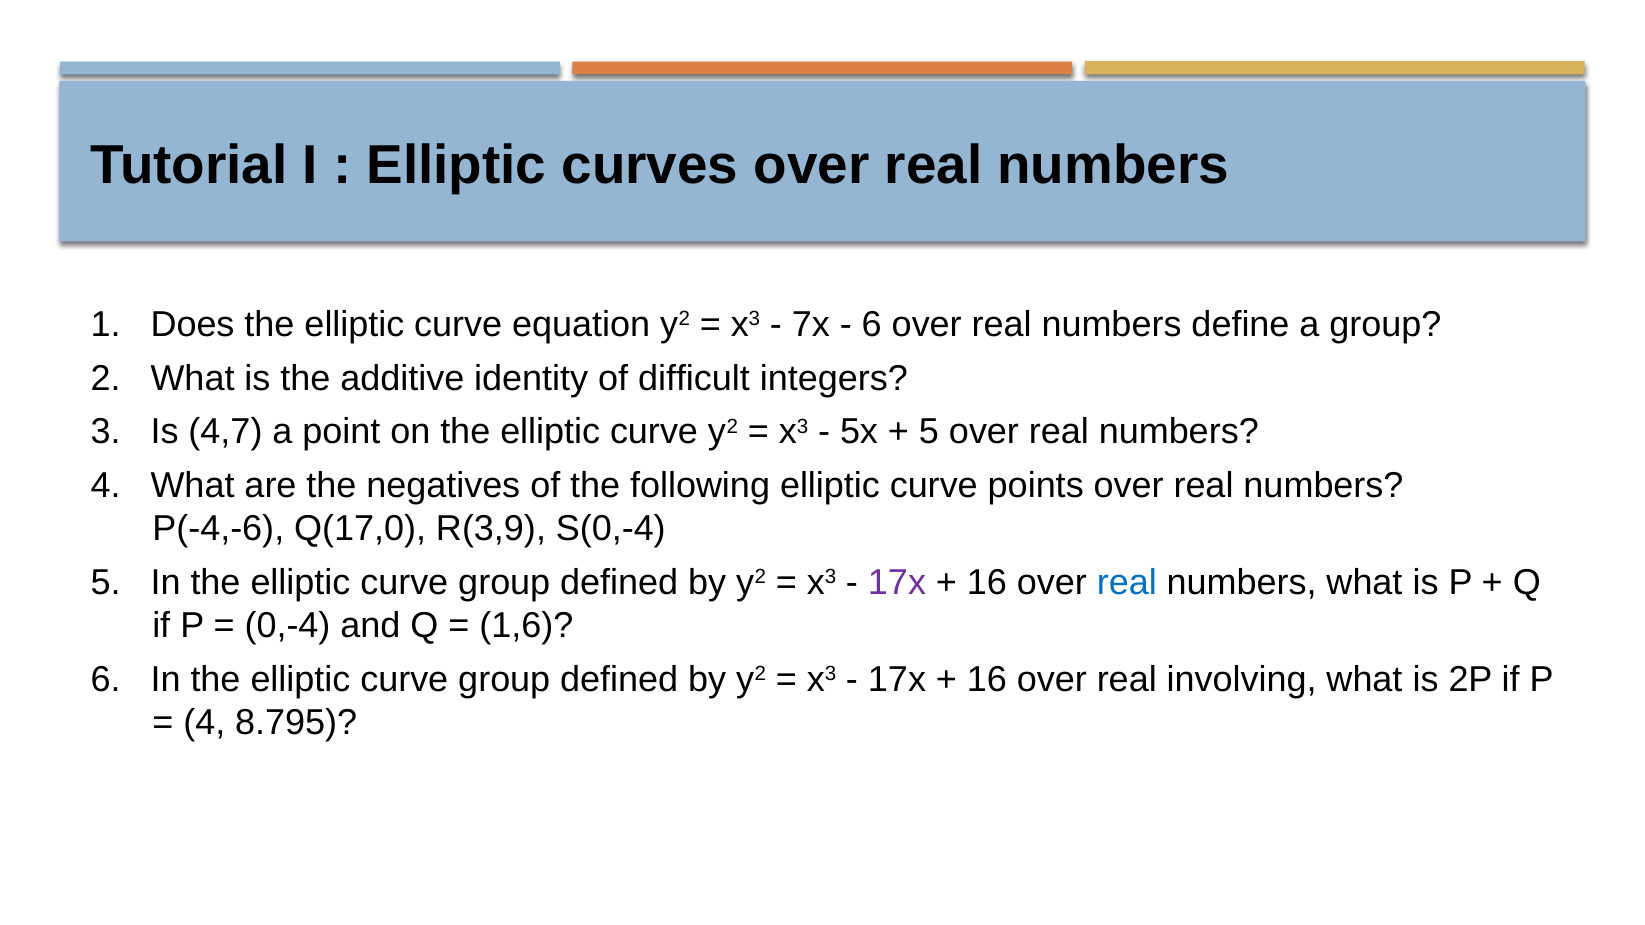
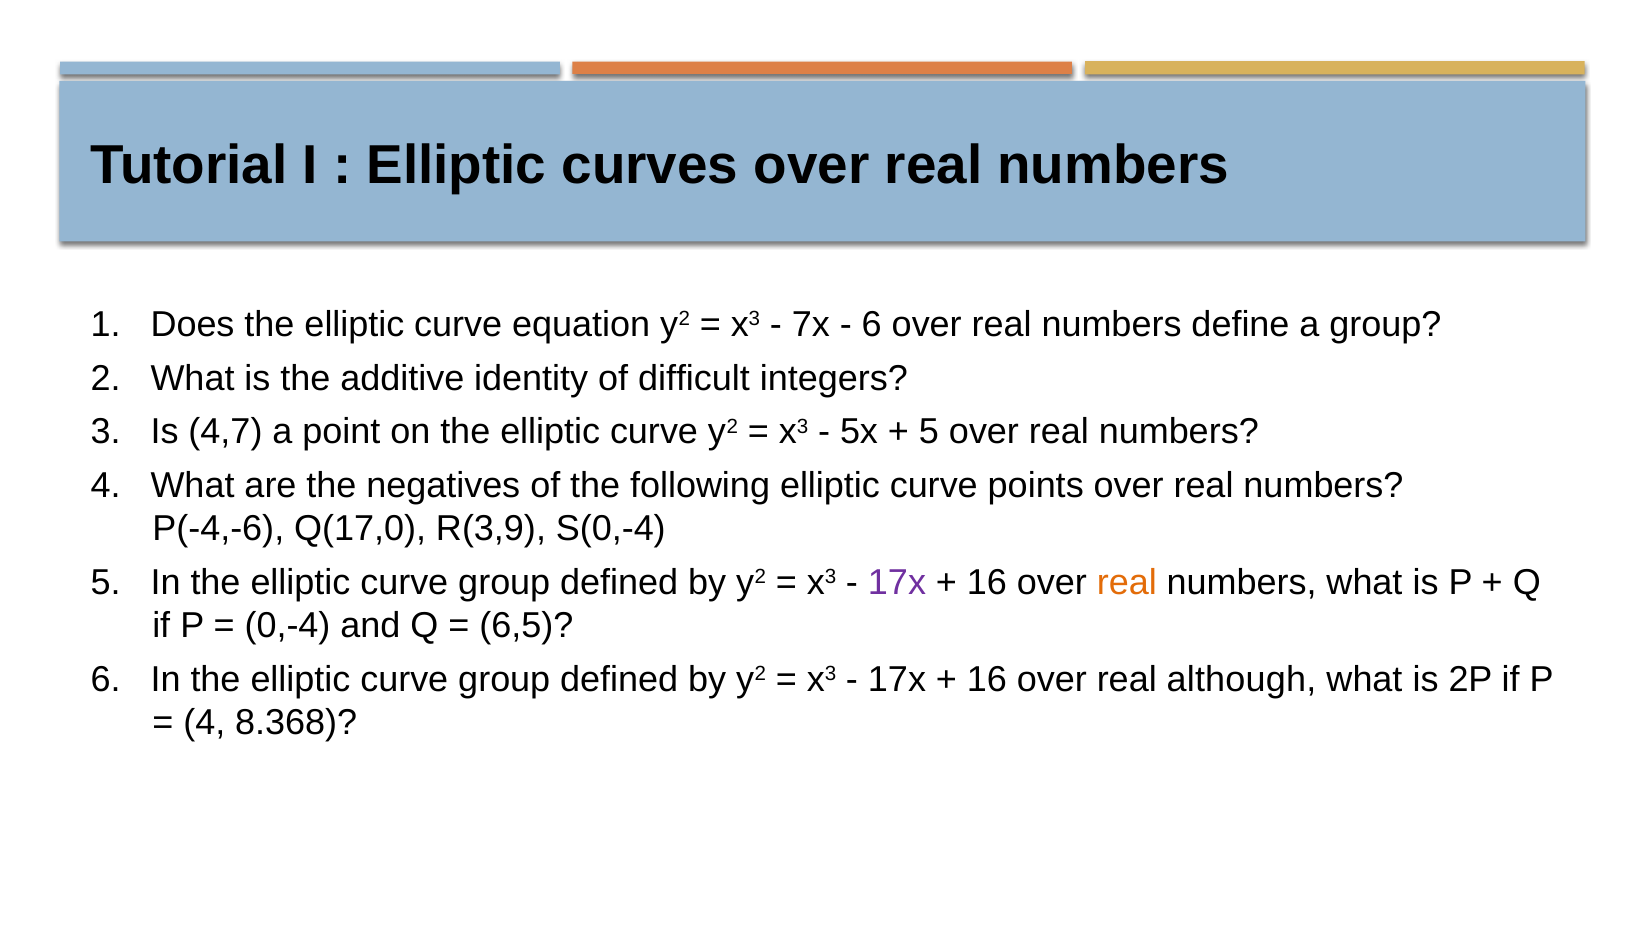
real at (1127, 583) colour: blue -> orange
1,6: 1,6 -> 6,5
involving: involving -> although
8.795: 8.795 -> 8.368
